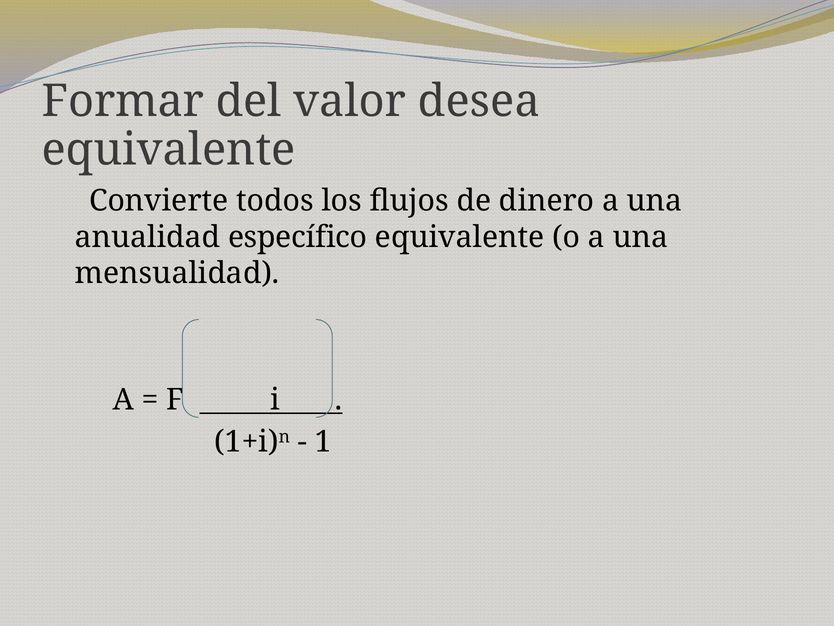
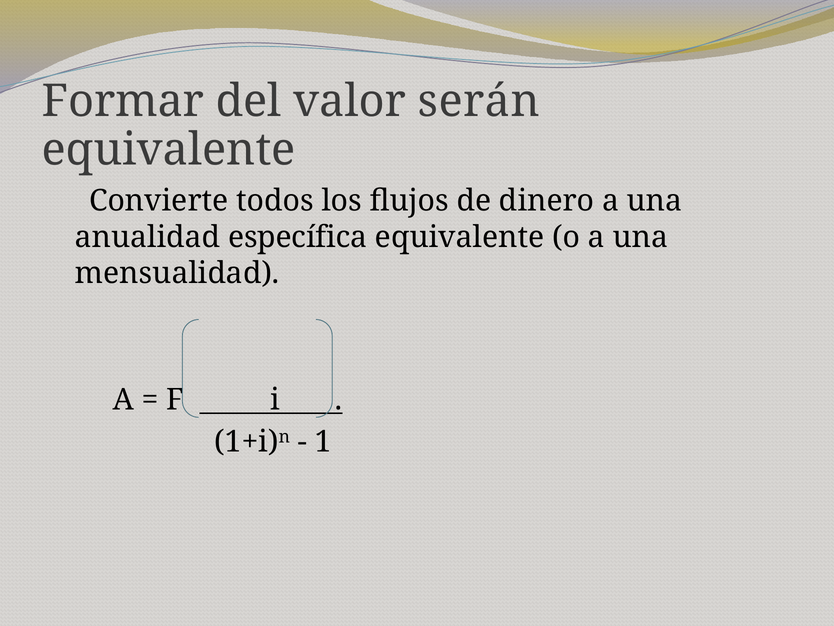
desea: desea -> serán
específico: específico -> específica
